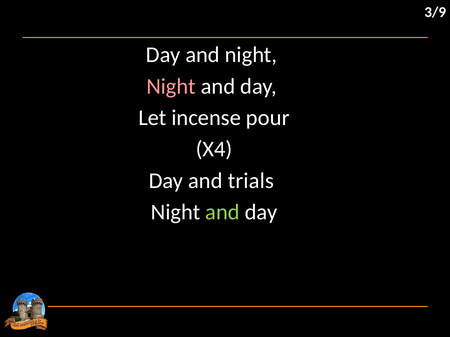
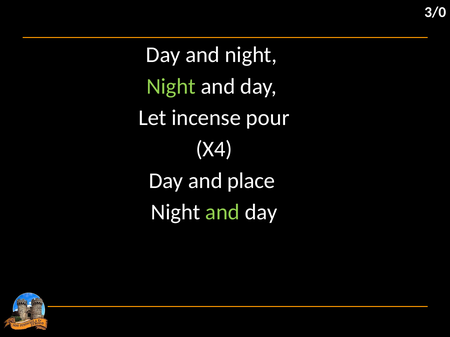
3/9: 3/9 -> 3/0
Night at (171, 86) colour: pink -> light green
trials: trials -> place
